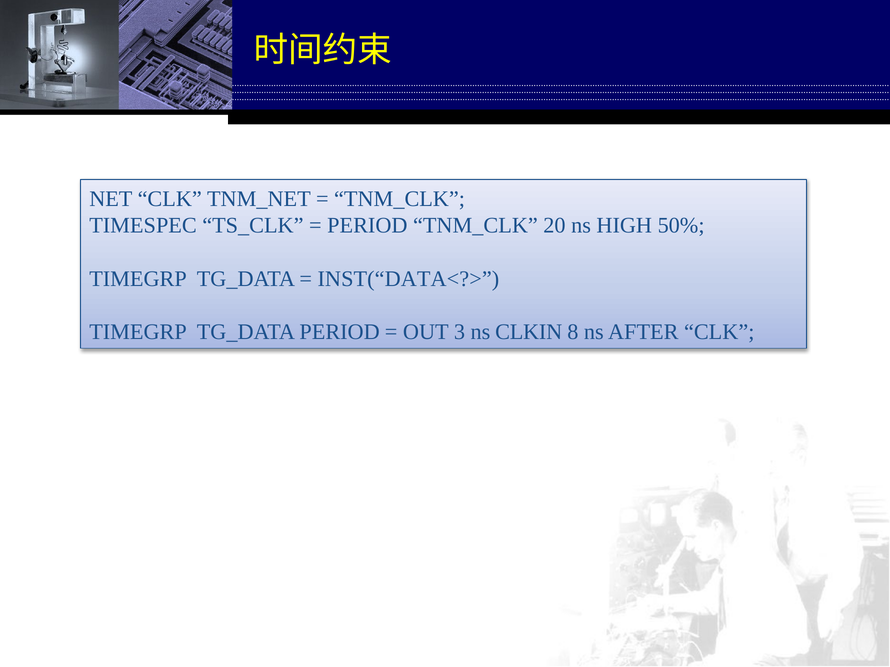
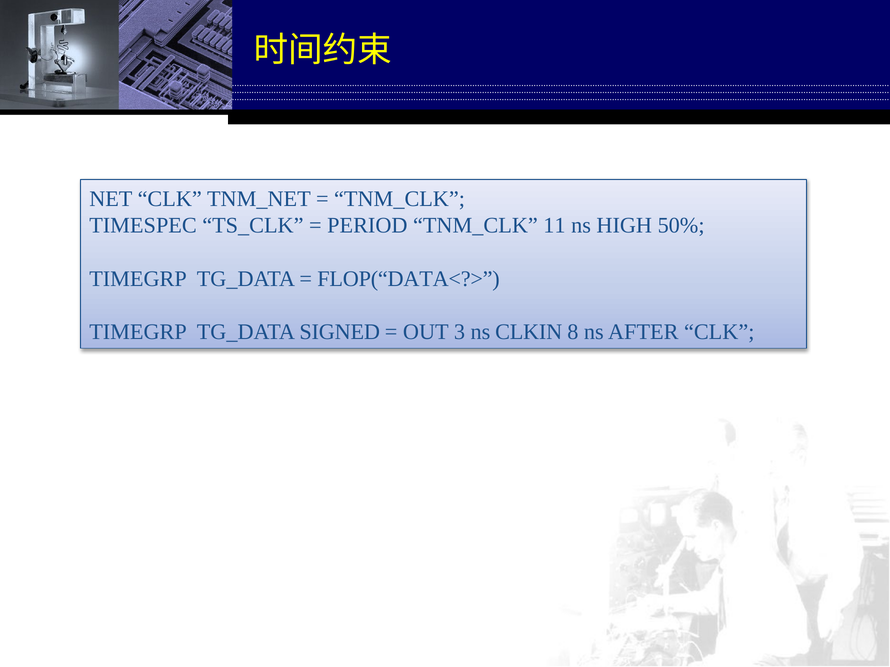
20: 20 -> 11
INST(“DATA<?>: INST(“DATA<?> -> FLOP(“DATA<?>
TG_DATA PERIOD: PERIOD -> SIGNED
